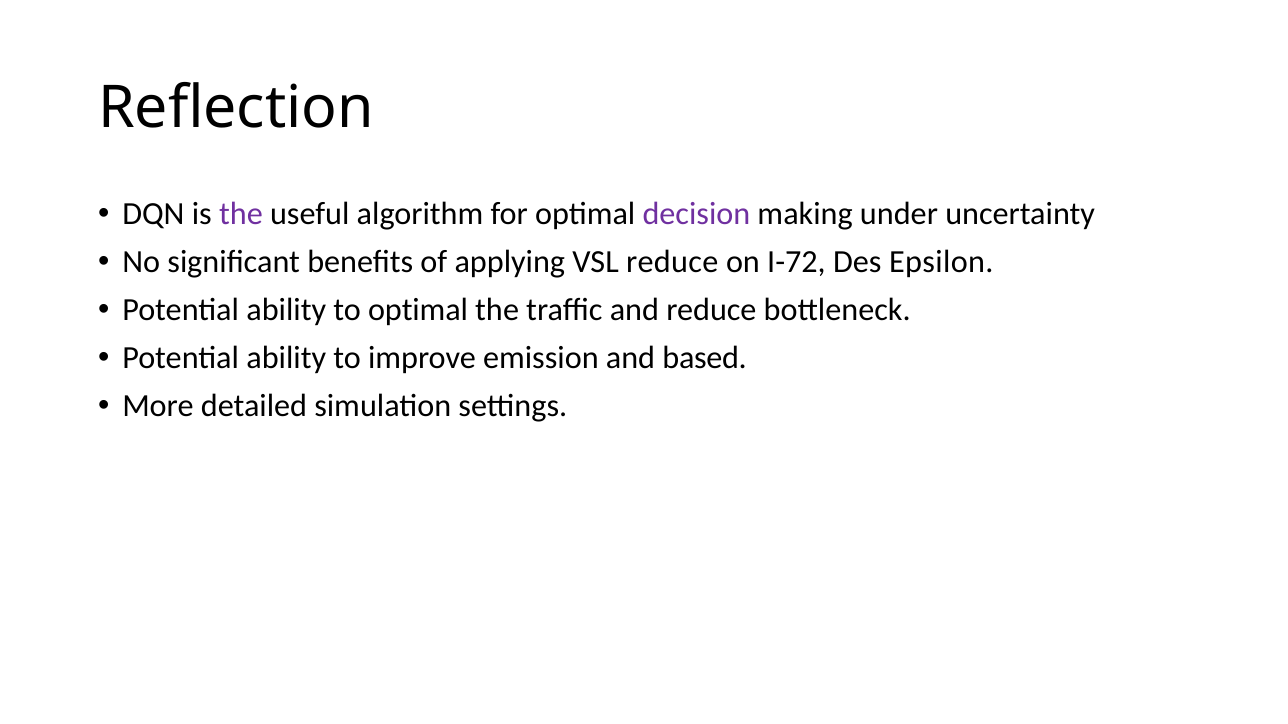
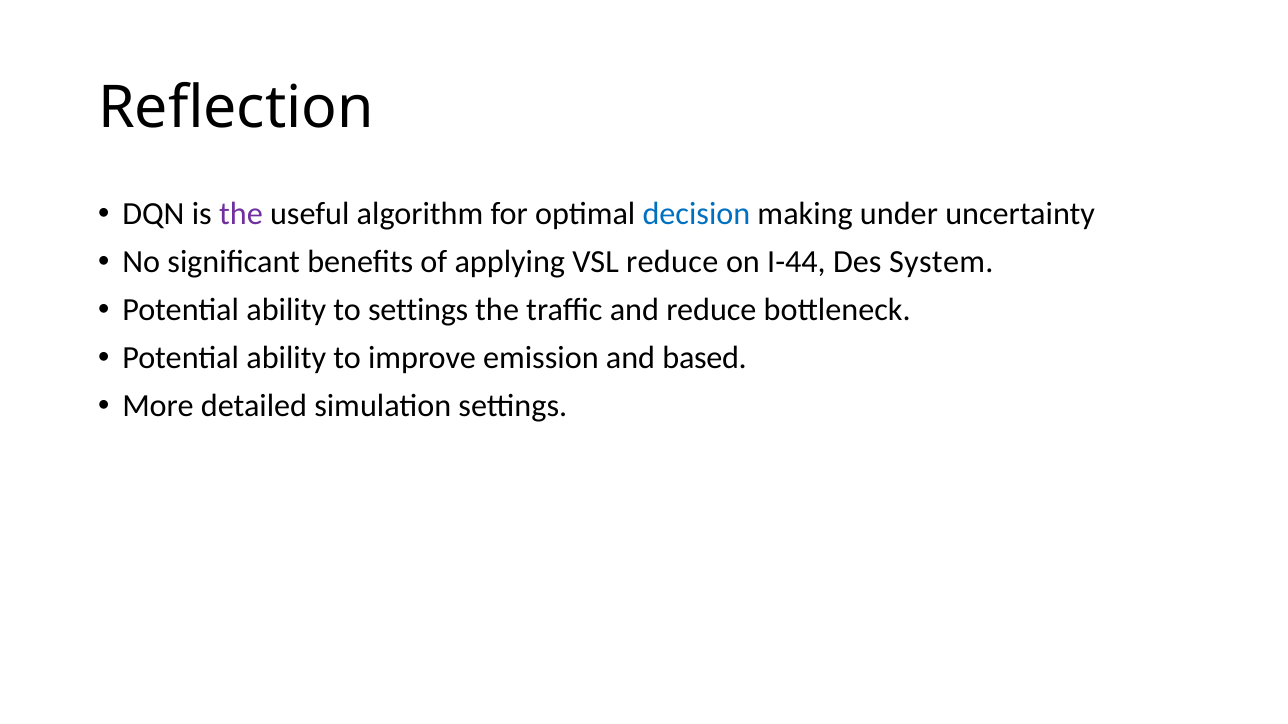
decision colour: purple -> blue
I-72: I-72 -> I-44
Epsilon: Epsilon -> System
to optimal: optimal -> settings
